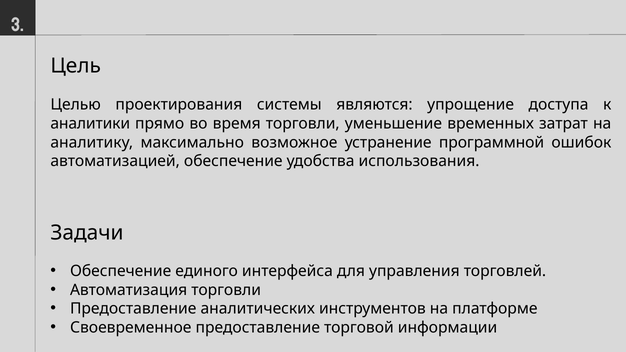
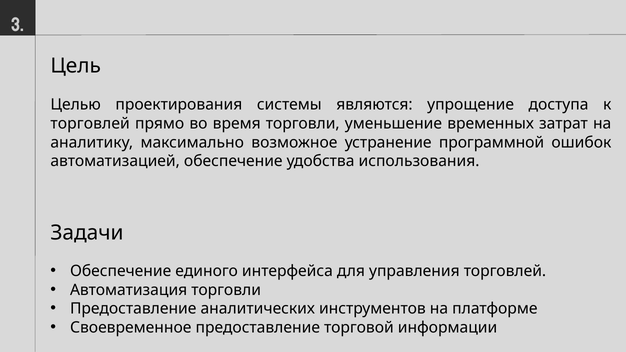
аналитики at (90, 124): аналитики -> торговлей
